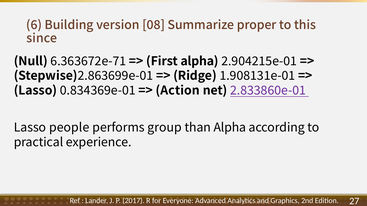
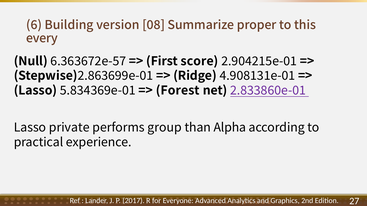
since: since -> every
6.363672e-71: 6.363672e-71 -> 6.363672e-57
First alpha: alpha -> score
1.908131e-01: 1.908131e-01 -> 4.908131e-01
0.834369e-01: 0.834369e-01 -> 5.834369e-01
Action: Action -> Forest
people: people -> private
